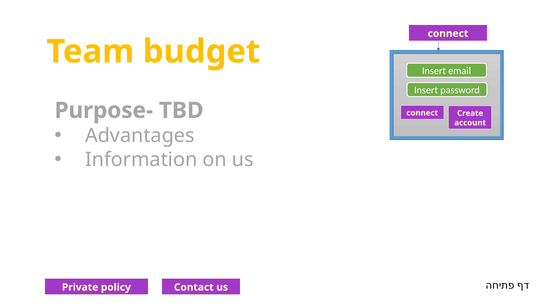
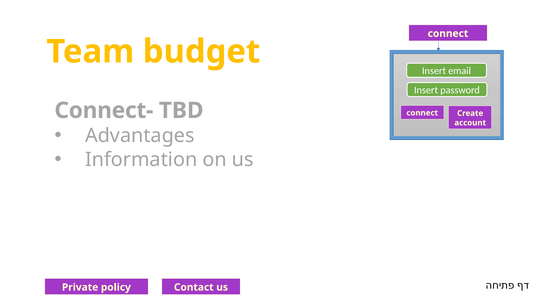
Purpose-: Purpose- -> Connect-
